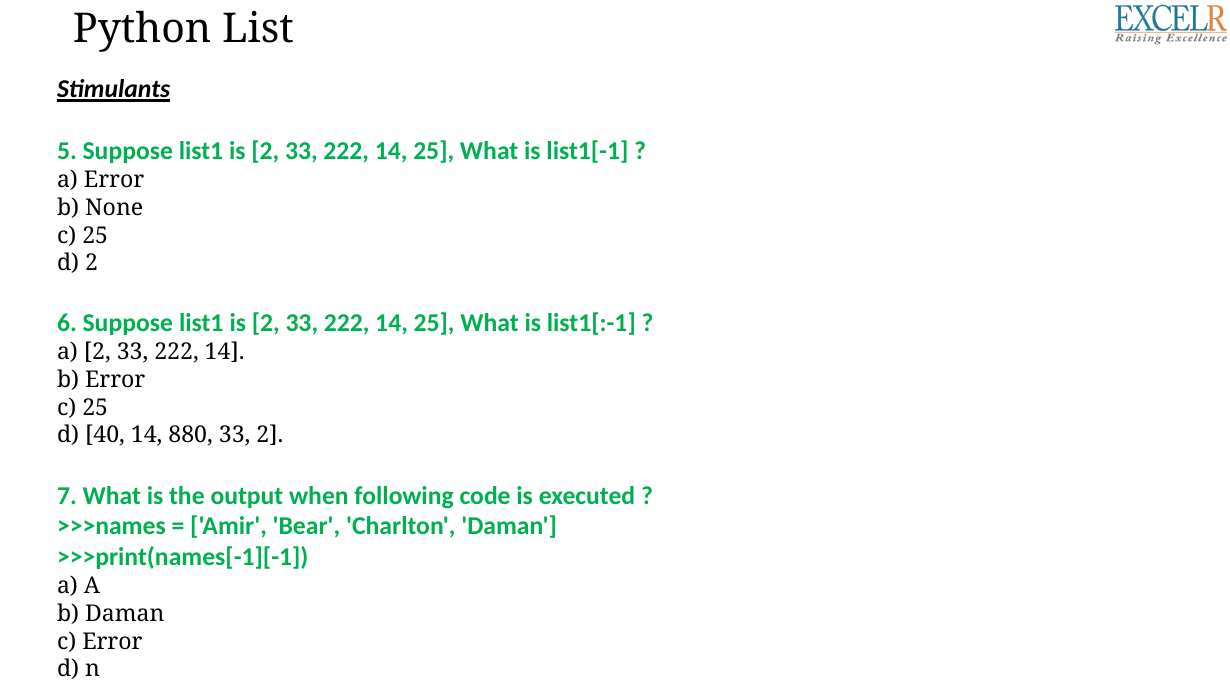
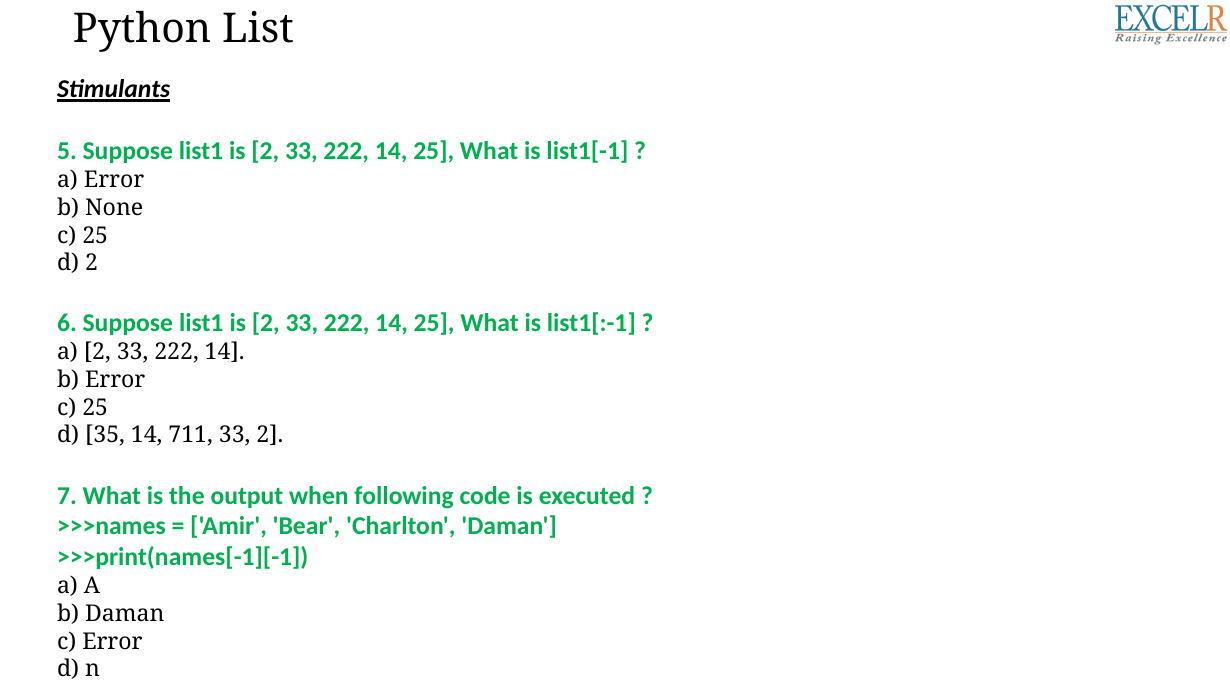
40: 40 -> 35
880: 880 -> 711
